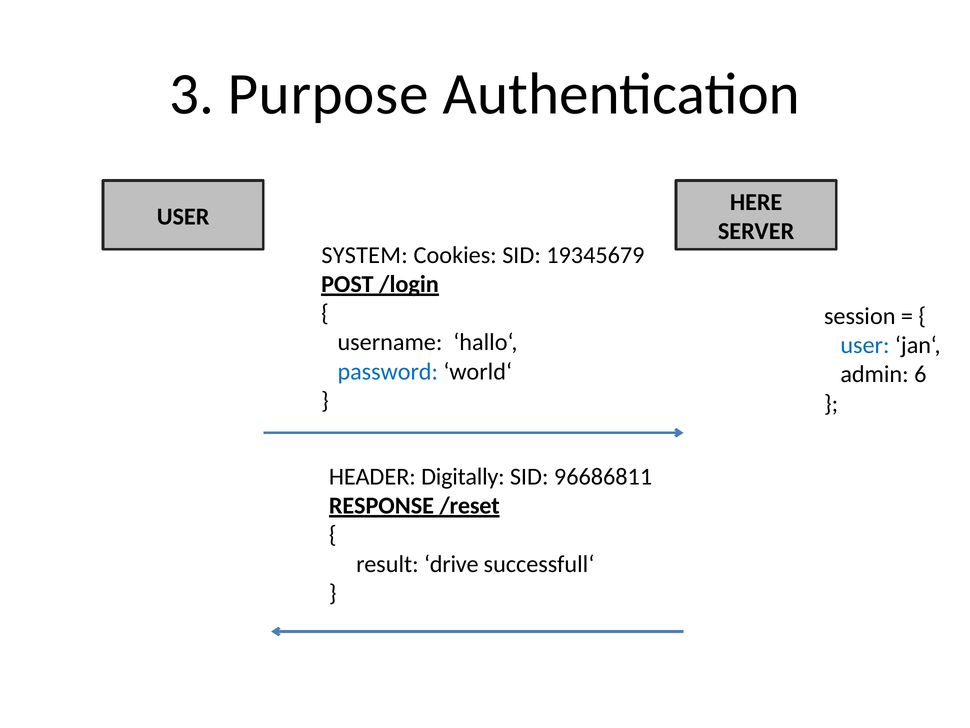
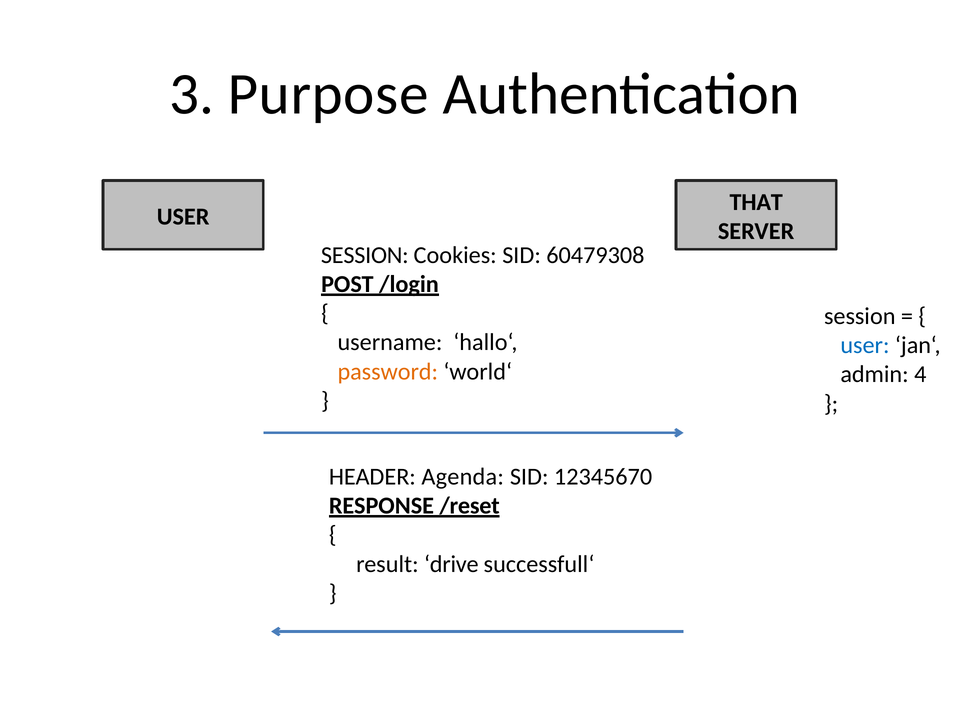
HERE: HERE -> THAT
SYSTEM at (365, 255): SYSTEM -> SESSION
19345679: 19345679 -> 60479308
password colour: blue -> orange
6: 6 -> 4
Digitally: Digitally -> Agenda
96686811: 96686811 -> 12345670
